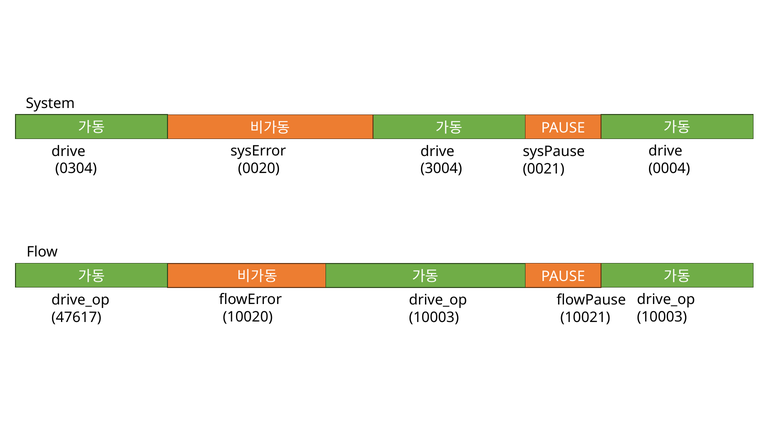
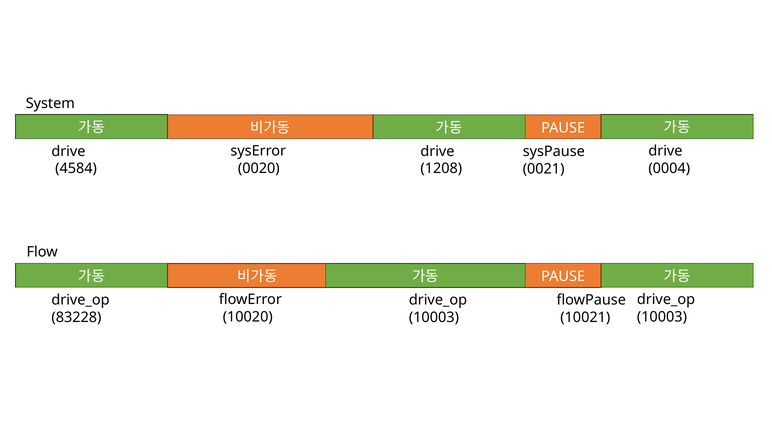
0304: 0304 -> 4584
3004: 3004 -> 1208
47617: 47617 -> 83228
